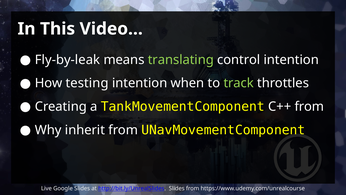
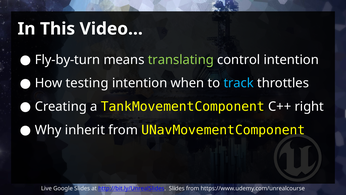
Fly-by-leak: Fly-by-leak -> Fly-by-turn
track colour: light green -> light blue
C++ from: from -> right
